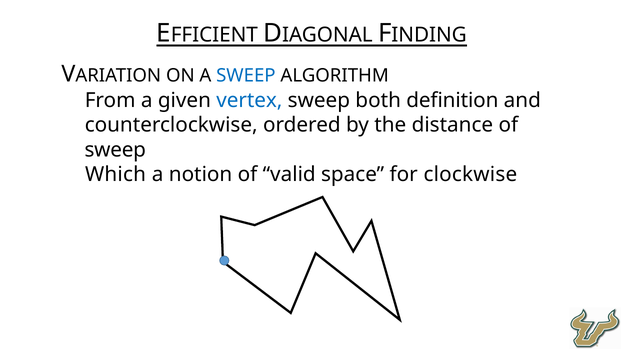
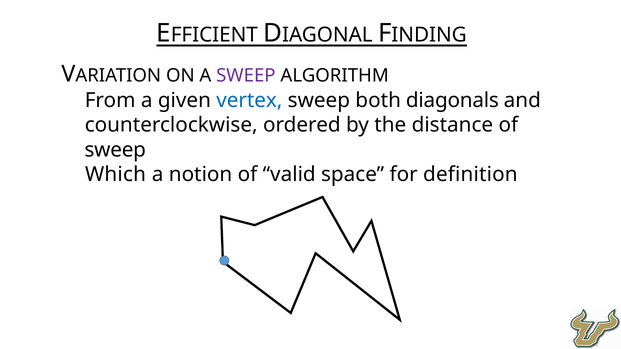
SWEEP at (246, 76) colour: blue -> purple
definition: definition -> diagonals
clockwise: clockwise -> definition
